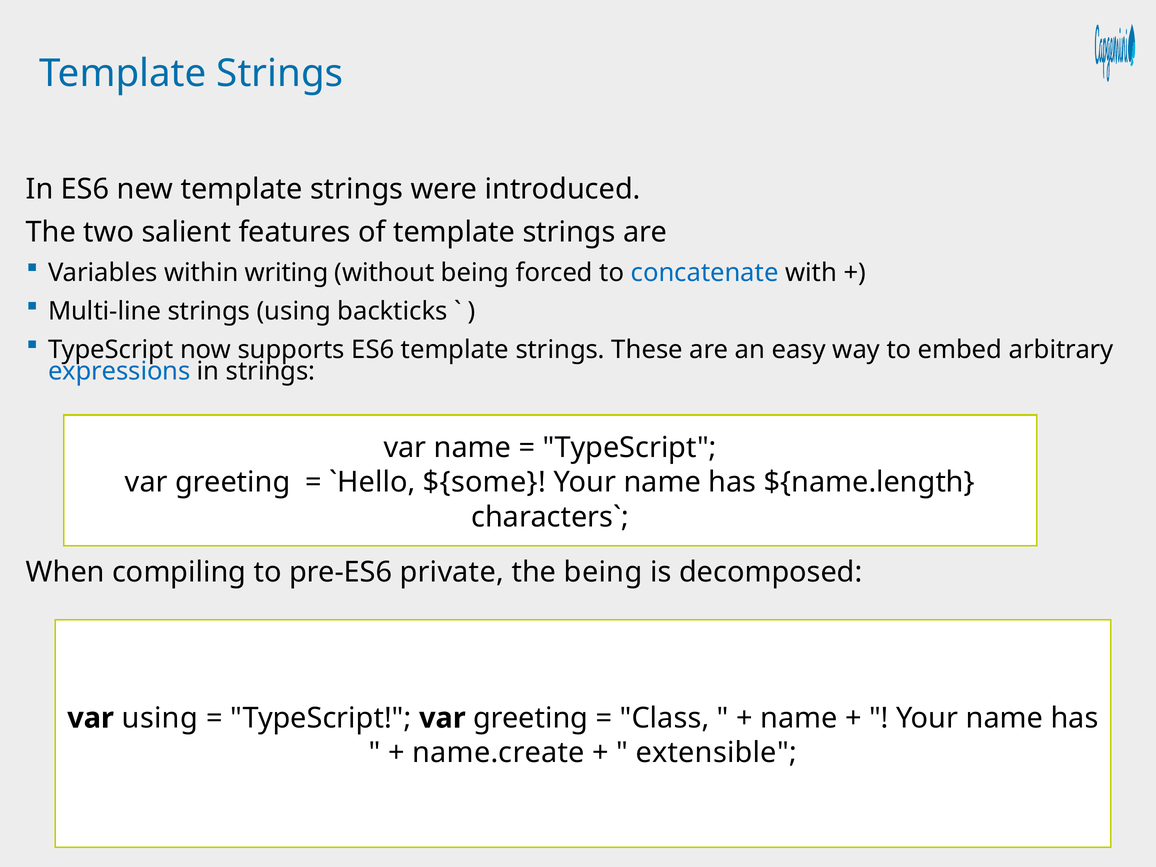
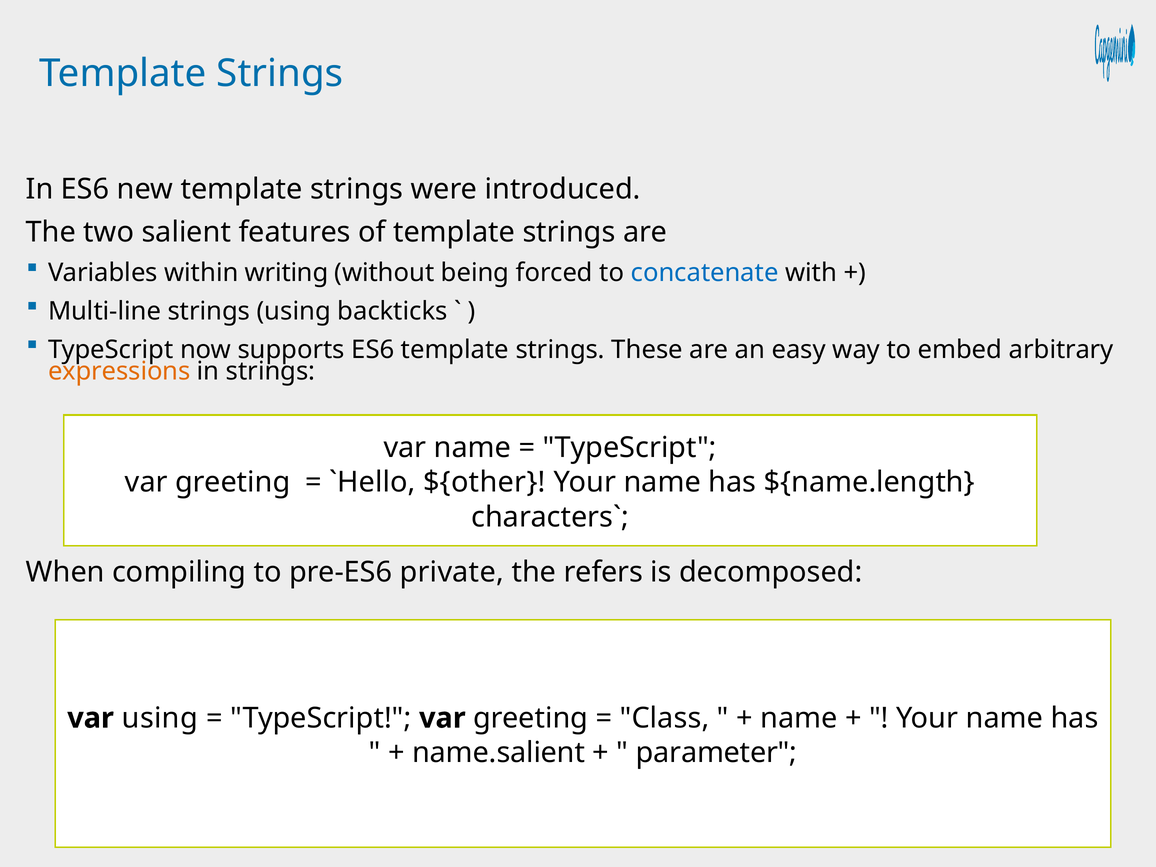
expressions colour: blue -> orange
${some: ${some -> ${other
the being: being -> refers
name.create: name.create -> name.salient
extensible: extensible -> parameter
